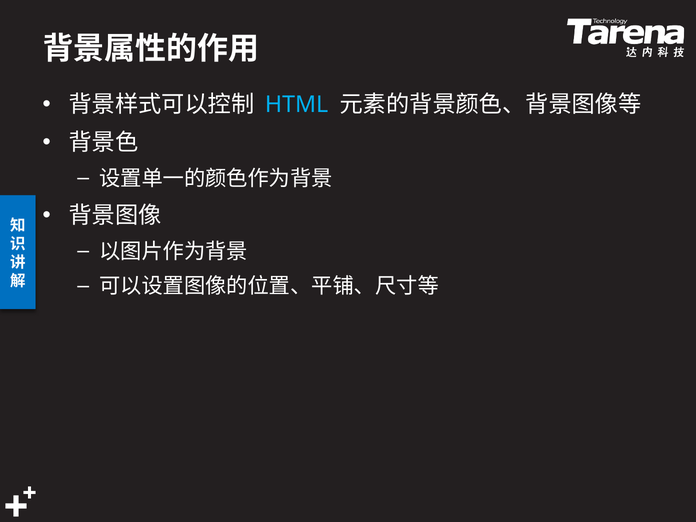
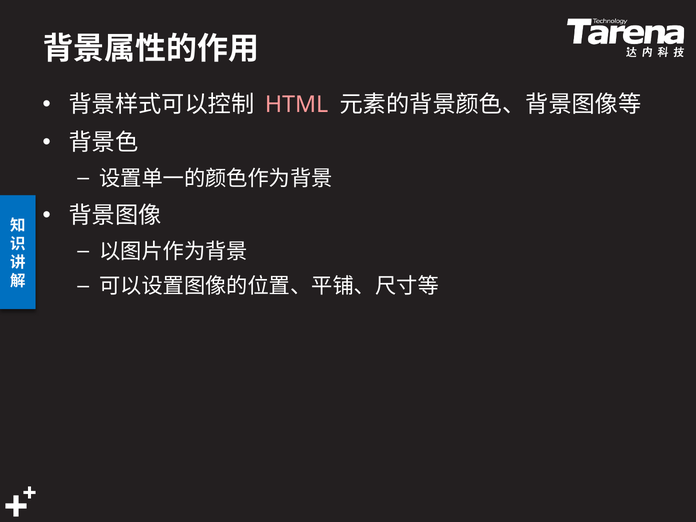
HTML colour: light blue -> pink
